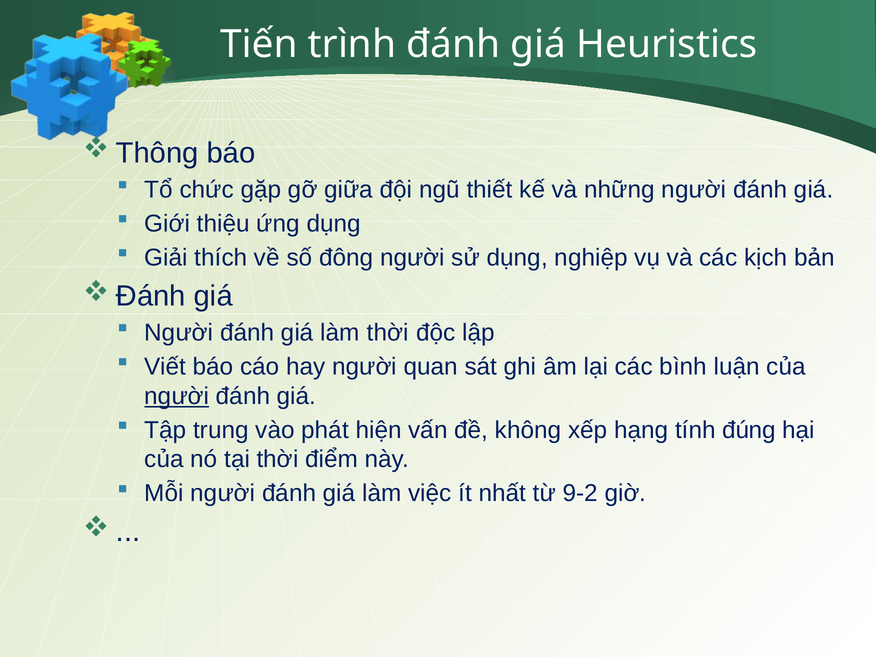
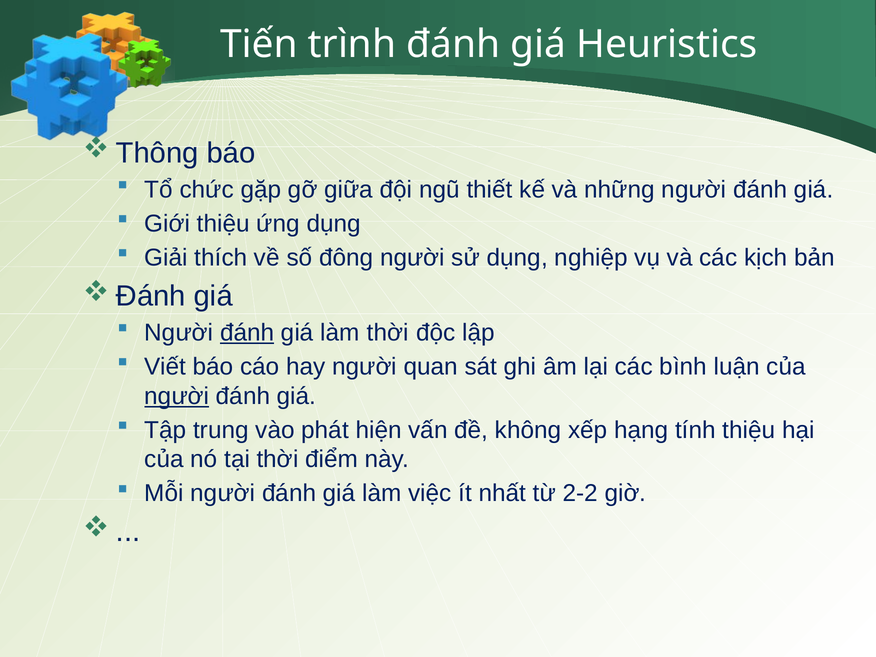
đánh at (247, 333) underline: none -> present
tính đúng: đúng -> thiệu
9-2: 9-2 -> 2-2
